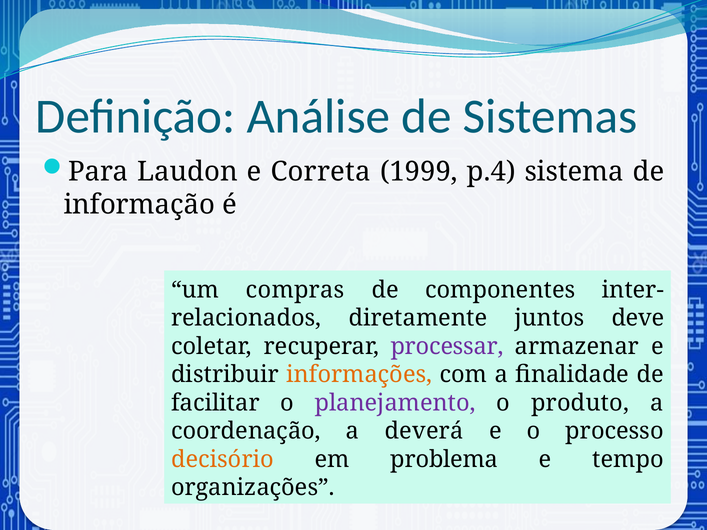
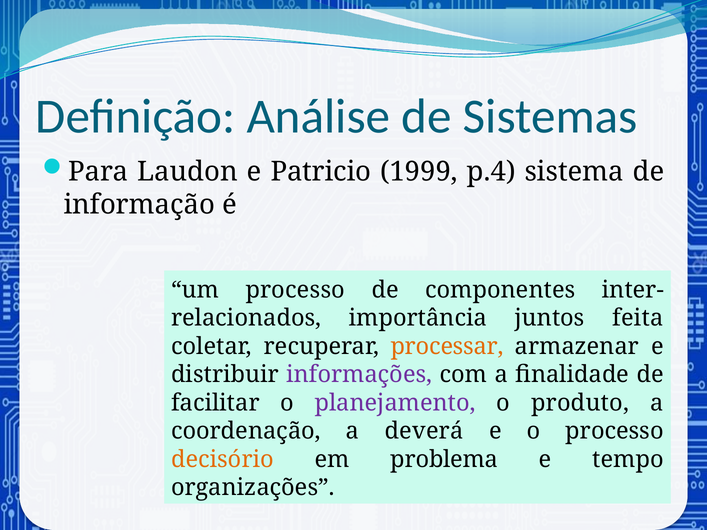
Correta: Correta -> Patricio
um compras: compras -> processo
diretamente: diretamente -> importância
deve: deve -> feita
processar colour: purple -> orange
informações colour: orange -> purple
